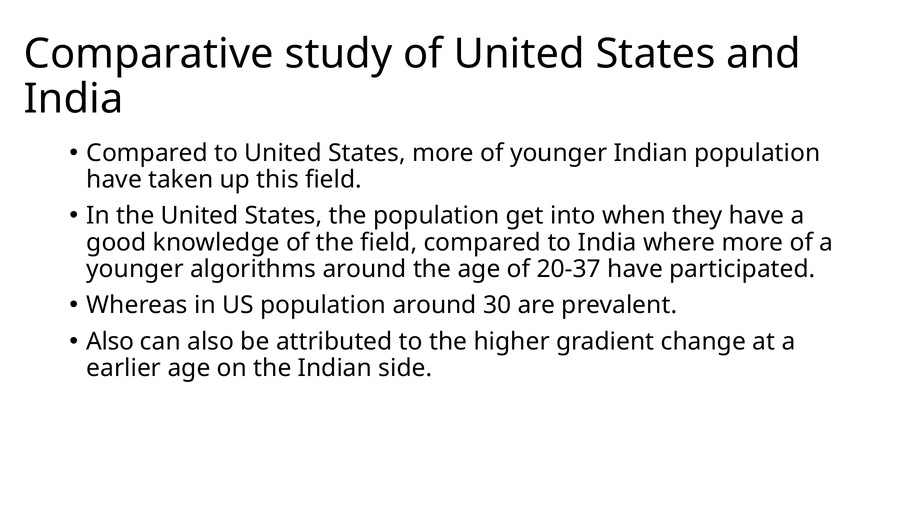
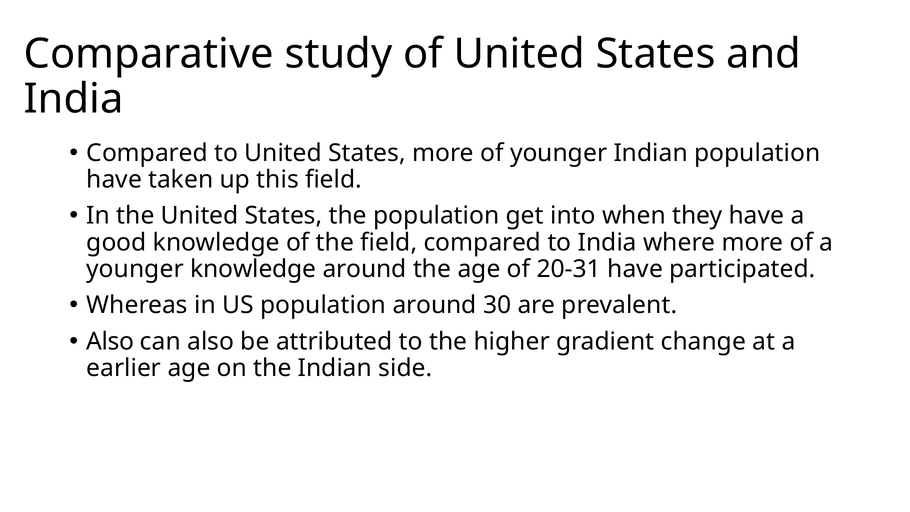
younger algorithms: algorithms -> knowledge
20-37: 20-37 -> 20-31
